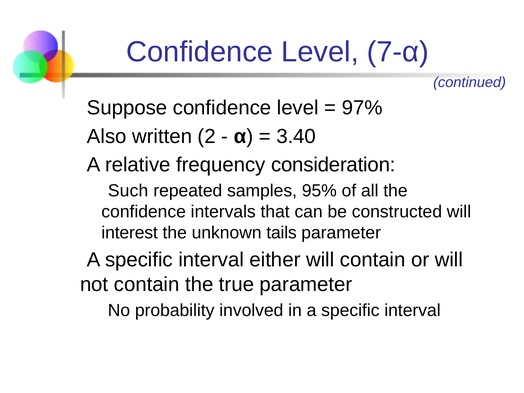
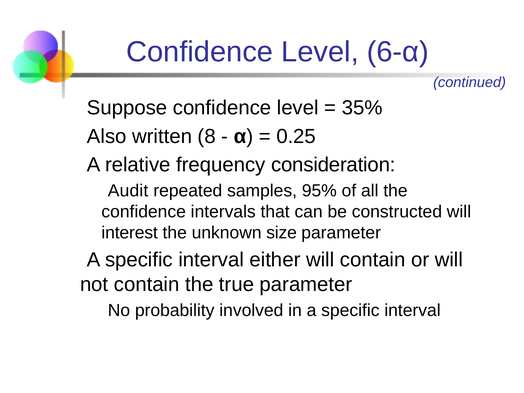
7-α: 7-α -> 6-α
97%: 97% -> 35%
2: 2 -> 8
3.40: 3.40 -> 0.25
Such: Such -> Audit
tails: tails -> size
